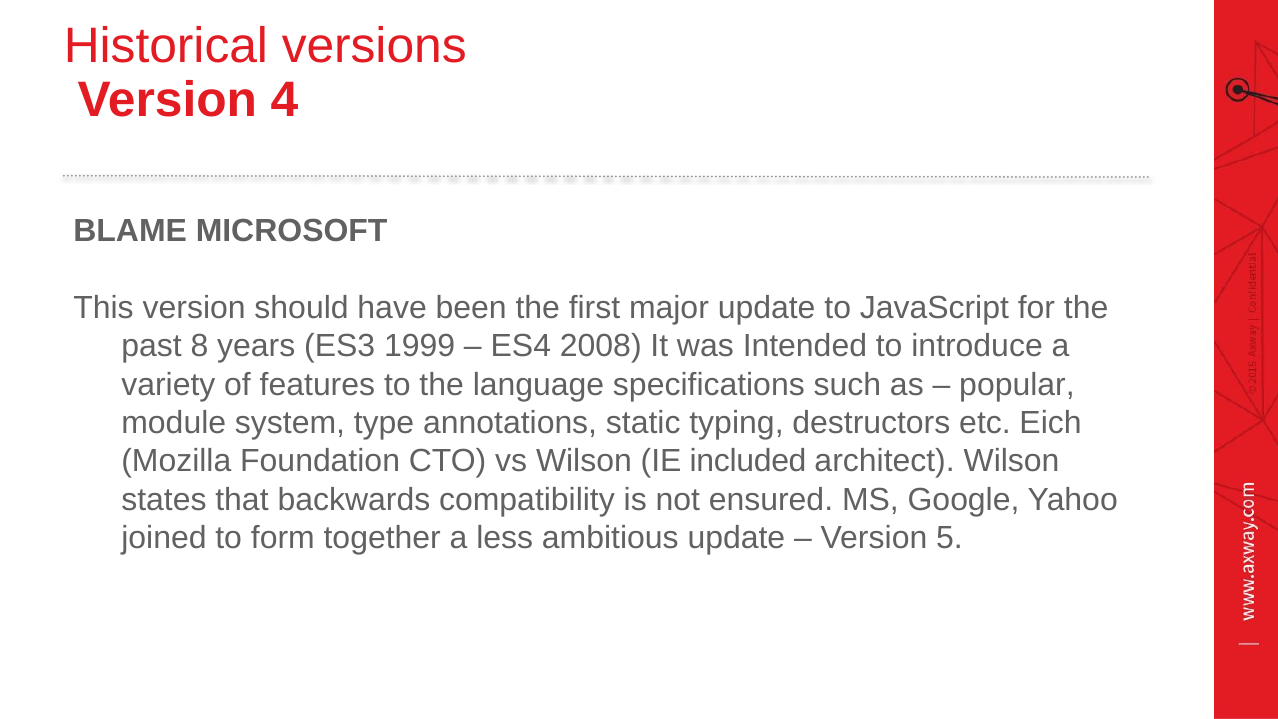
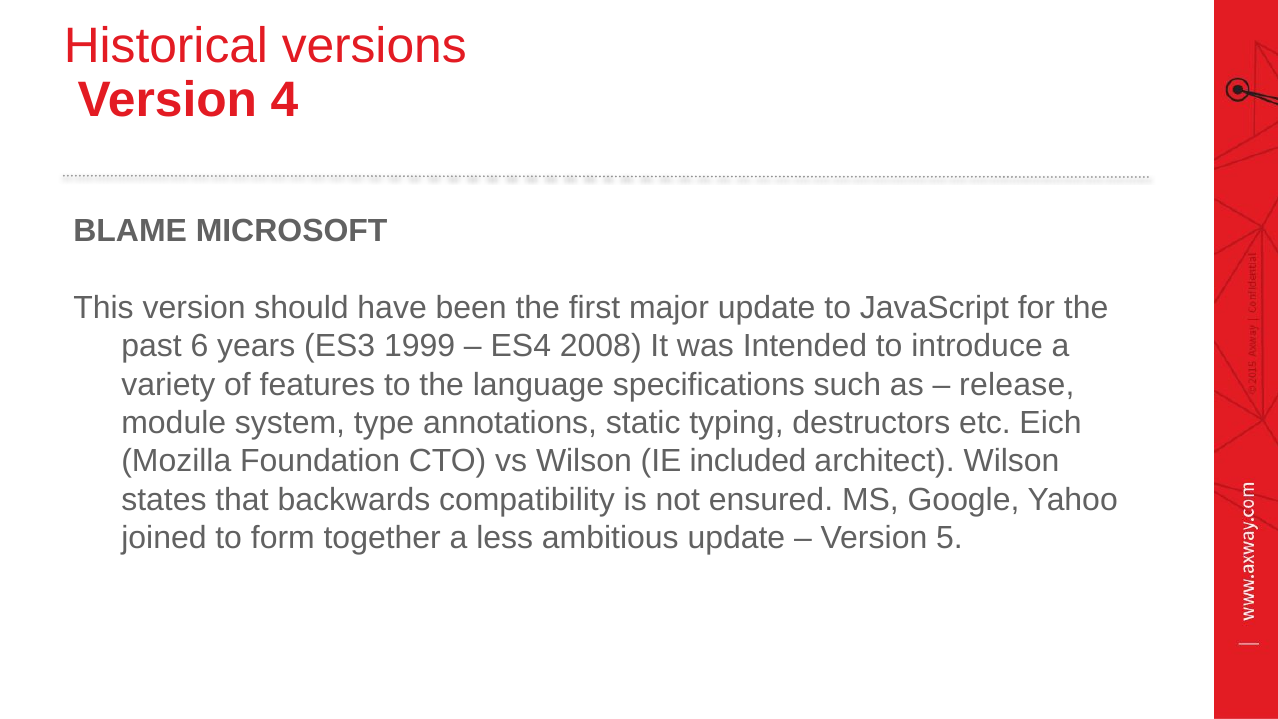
8: 8 -> 6
popular: popular -> release
